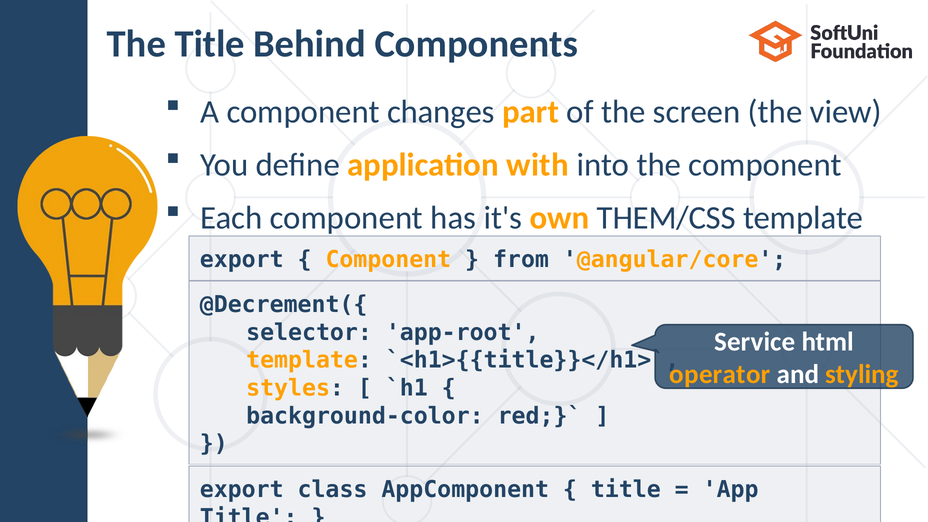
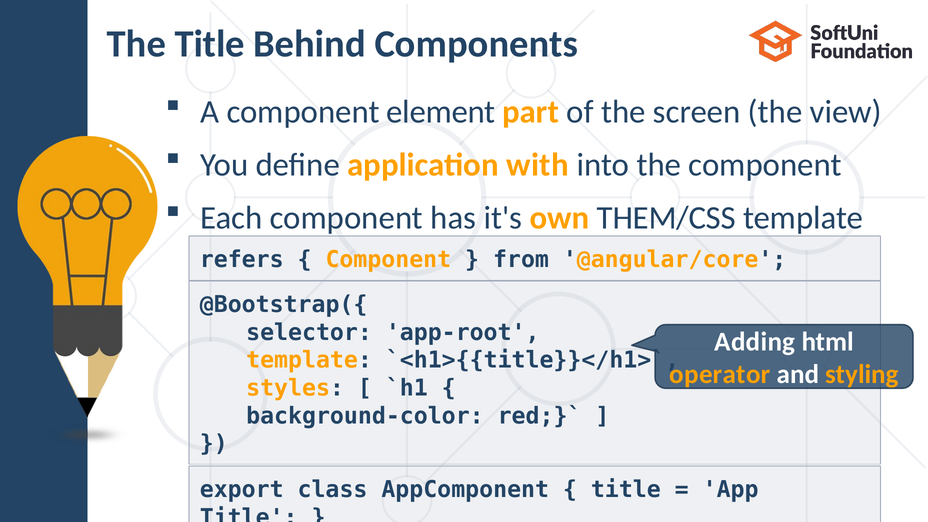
changes: changes -> element
export at (242, 260): export -> refers
@Decrement({: @Decrement({ -> @Bootstrap({
Service: Service -> Adding
